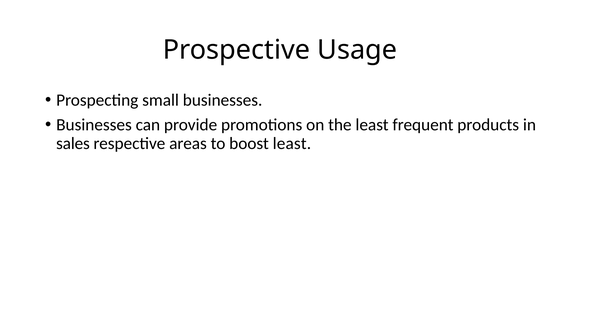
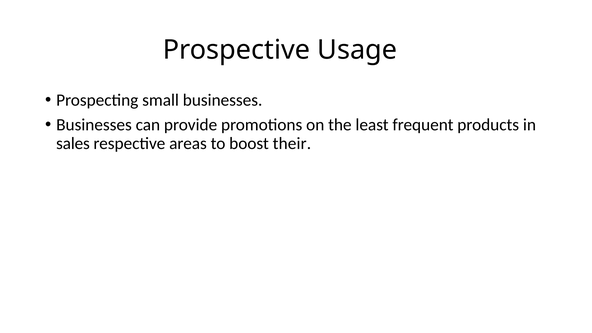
boost least: least -> their
